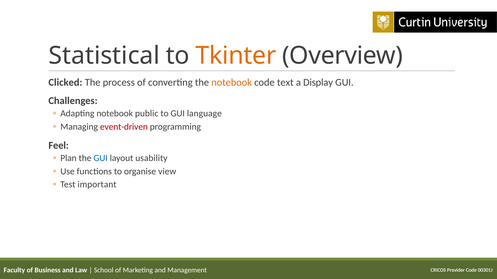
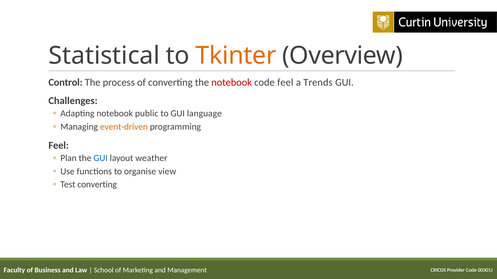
Clicked: Clicked -> Control
notebook at (232, 83) colour: orange -> red
code text: text -> feel
Display: Display -> Trends
event-driven colour: red -> orange
usability: usability -> weather
Test important: important -> converting
